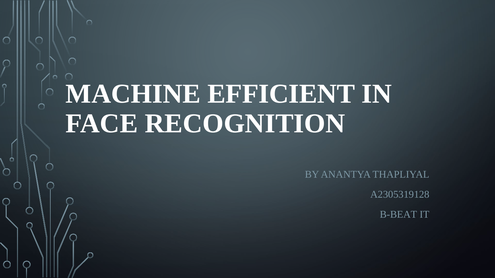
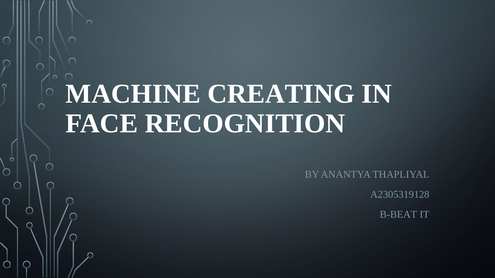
EFFICIENT: EFFICIENT -> CREATING
